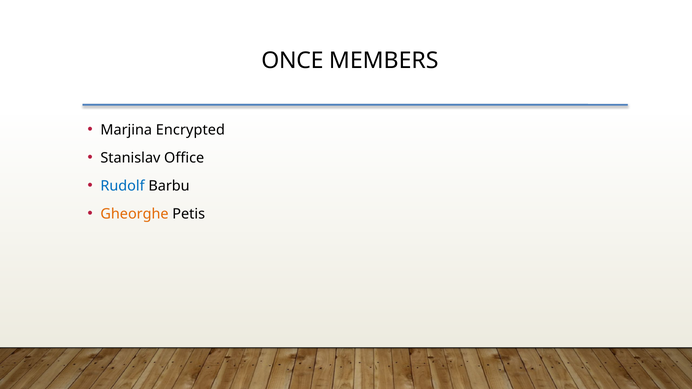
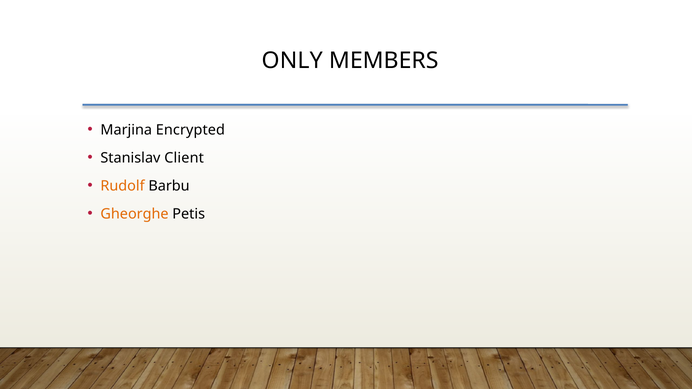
ONCE: ONCE -> ONLY
Office: Office -> Client
Rudolf colour: blue -> orange
